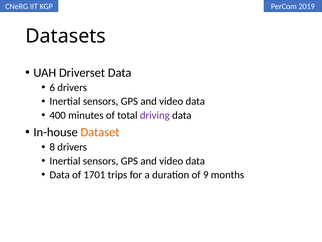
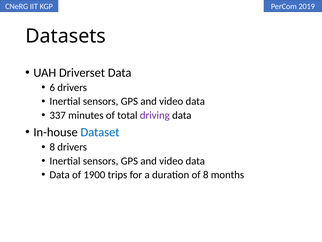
400: 400 -> 337
Dataset colour: orange -> blue
1701: 1701 -> 1900
of 9: 9 -> 8
